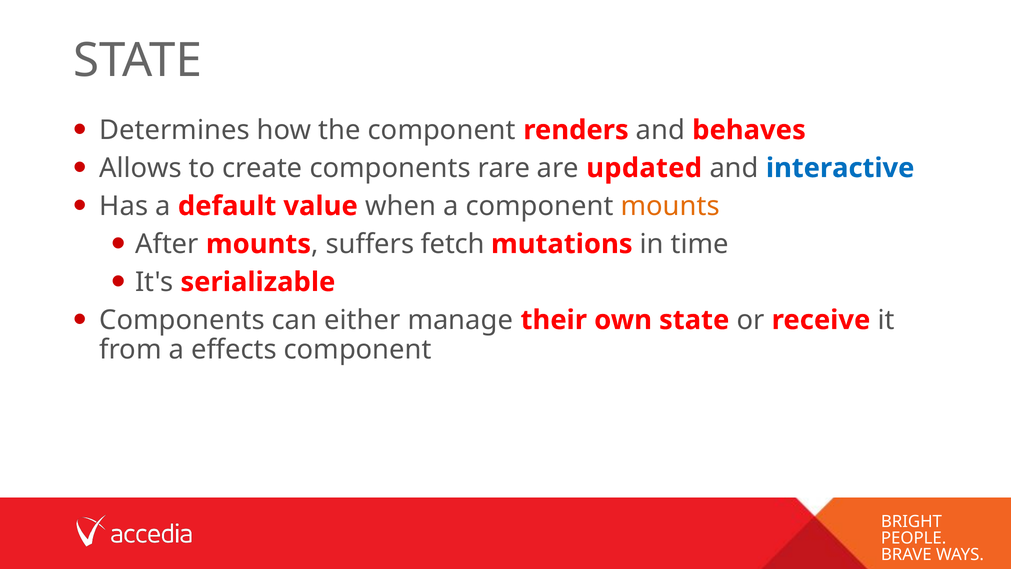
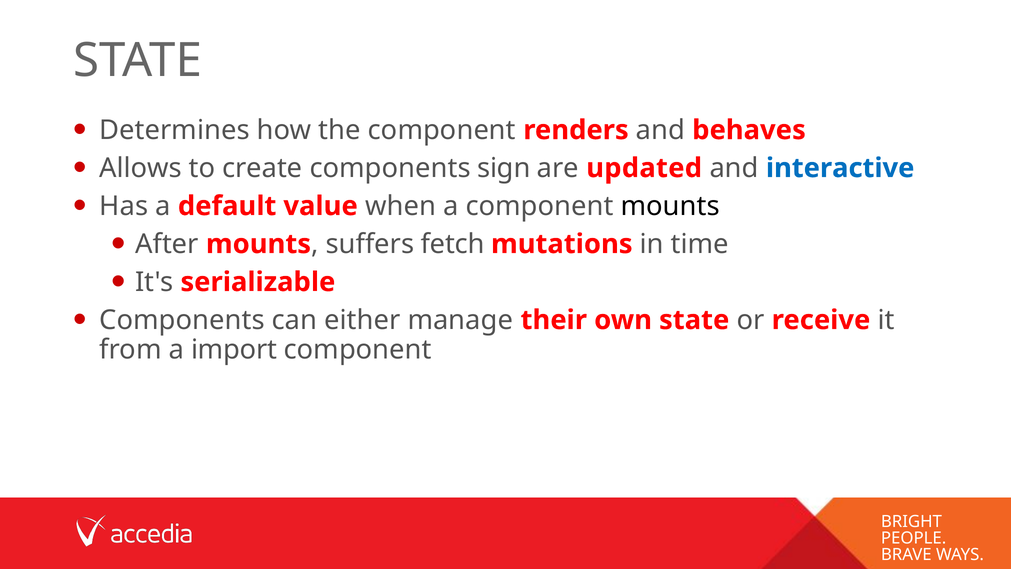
rare: rare -> sign
mounts at (670, 206) colour: orange -> black
effects: effects -> import
